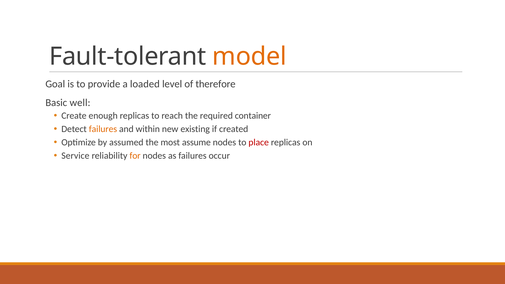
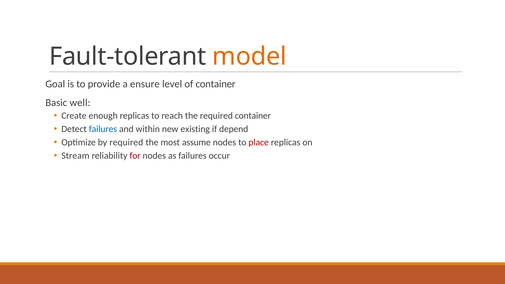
loaded: loaded -> ensure
of therefore: therefore -> container
failures at (103, 129) colour: orange -> blue
created: created -> depend
by assumed: assumed -> required
Service: Service -> Stream
for colour: orange -> red
